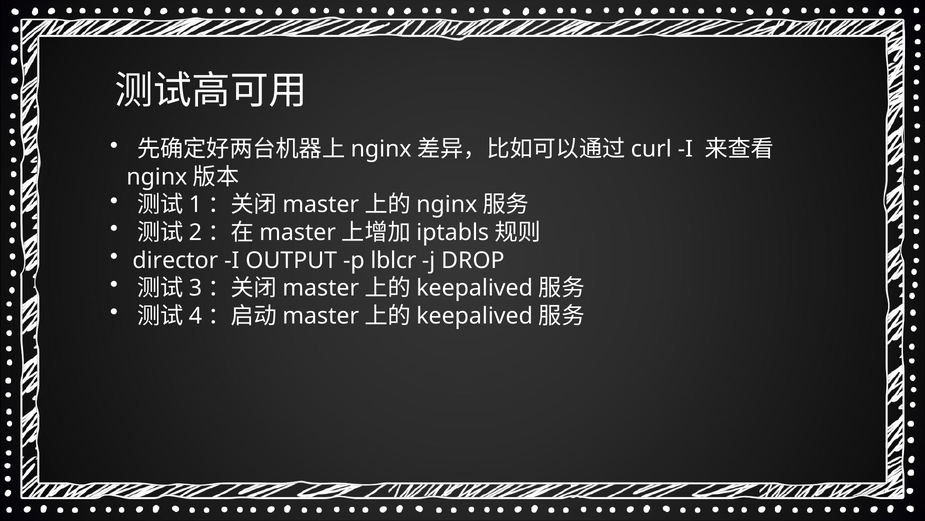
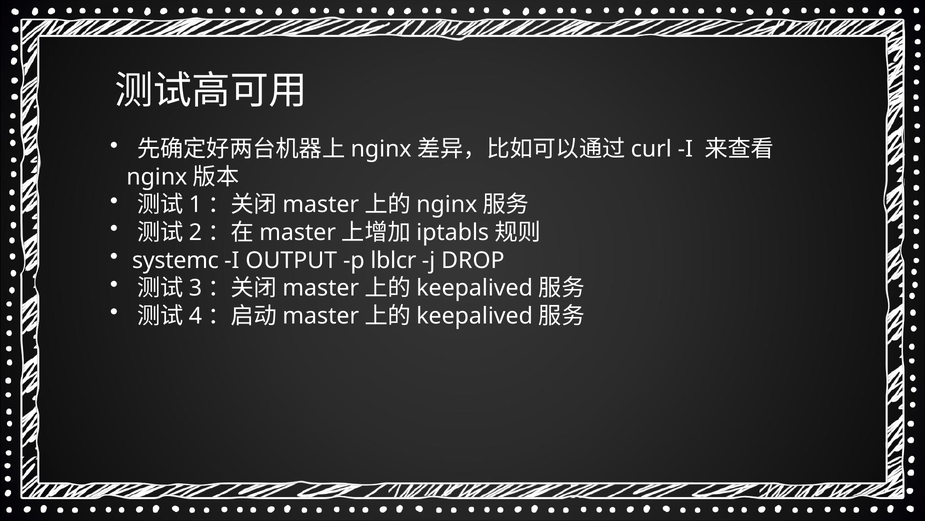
director: director -> systemc
